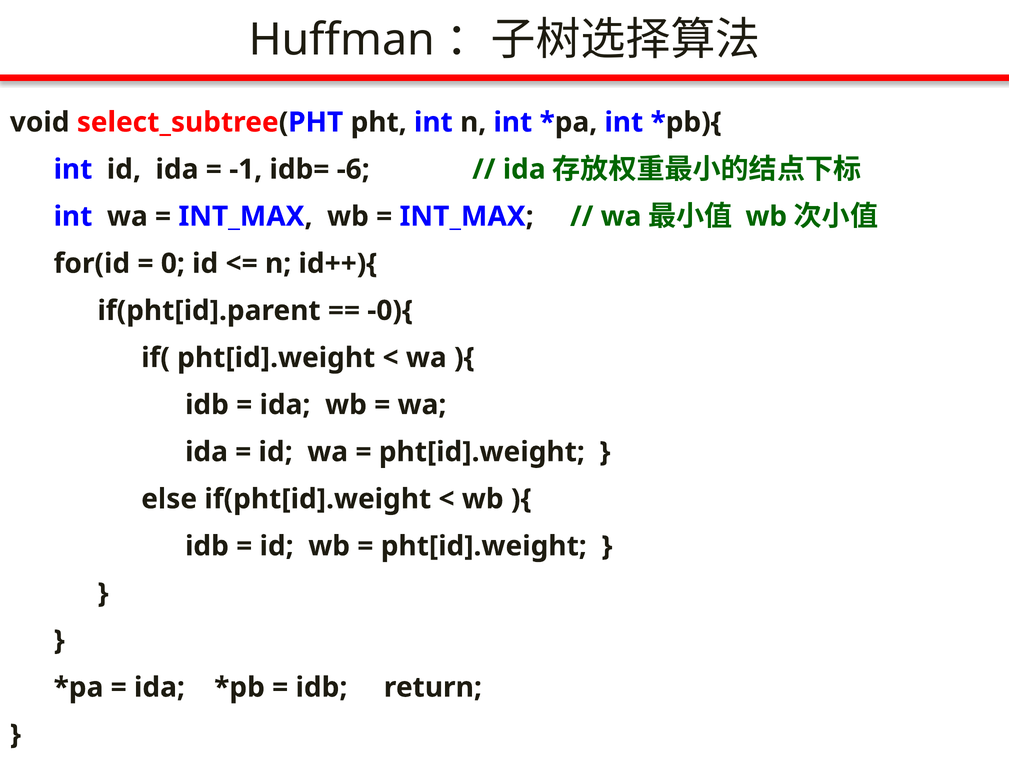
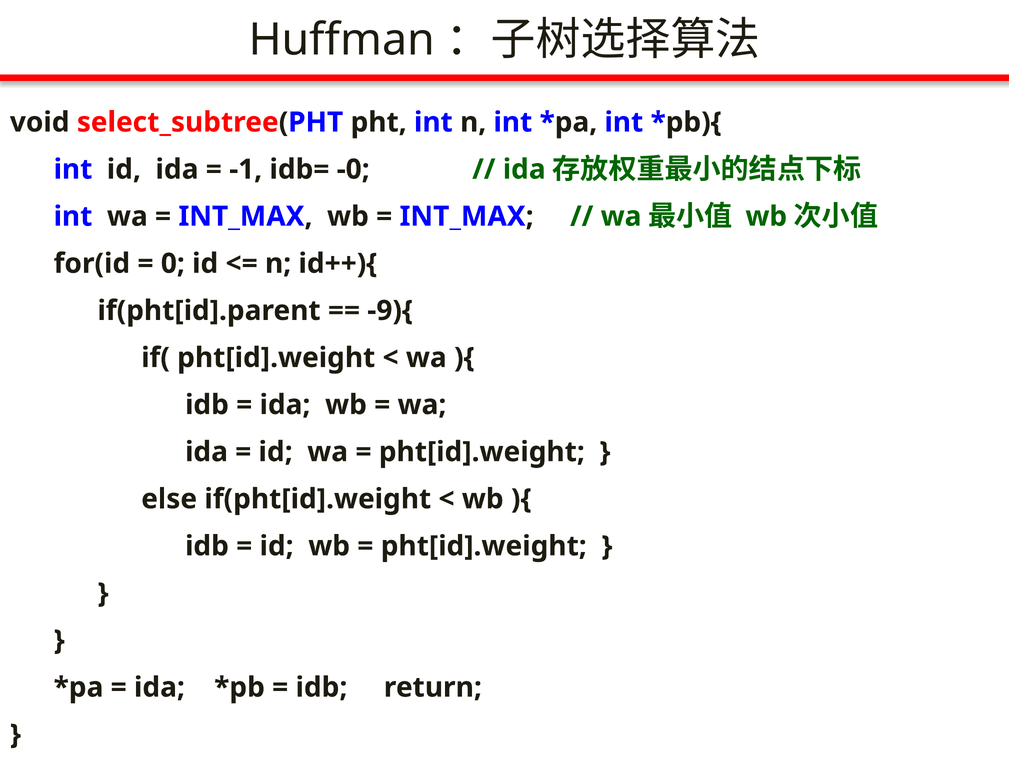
-6: -6 -> -0
-0){: -0){ -> -9){
